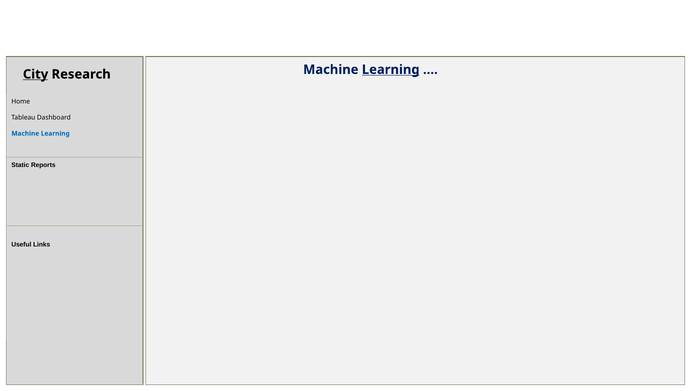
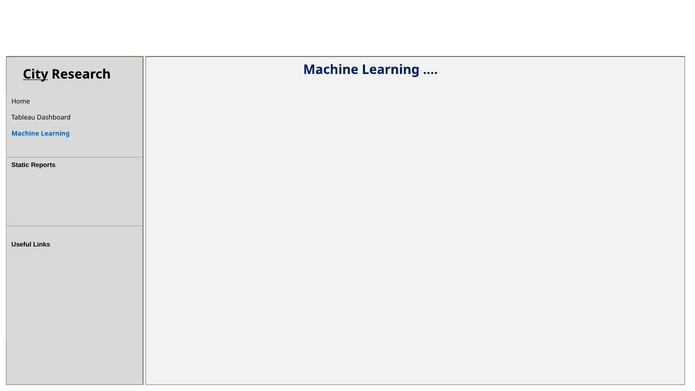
Learning at (391, 70) underline: present -> none
